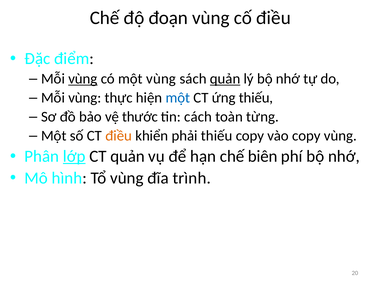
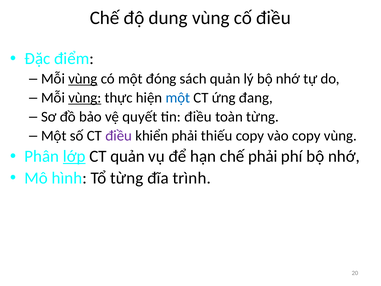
đoạn: đoạn -> dung
một vùng: vùng -> đóng
quản at (225, 79) underline: present -> none
vùng at (85, 98) underline: none -> present
ứng thiếu: thiếu -> đang
thước: thước -> quyết
tin cách: cách -> điều
điều at (119, 136) colour: orange -> purple
chế biên: biên -> phải
Tổ vùng: vùng -> từng
